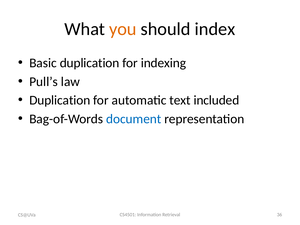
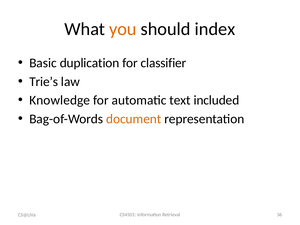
indexing: indexing -> classifier
Pull’s: Pull’s -> Trie’s
Duplication at (60, 100): Duplication -> Knowledge
document colour: blue -> orange
